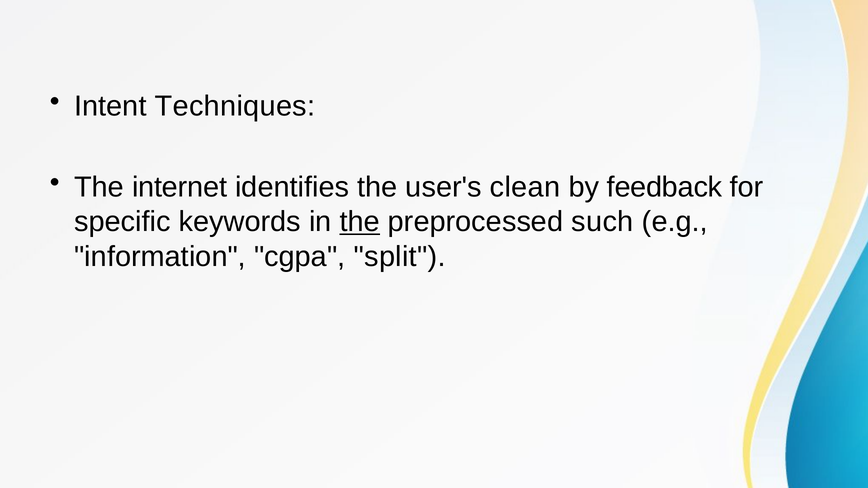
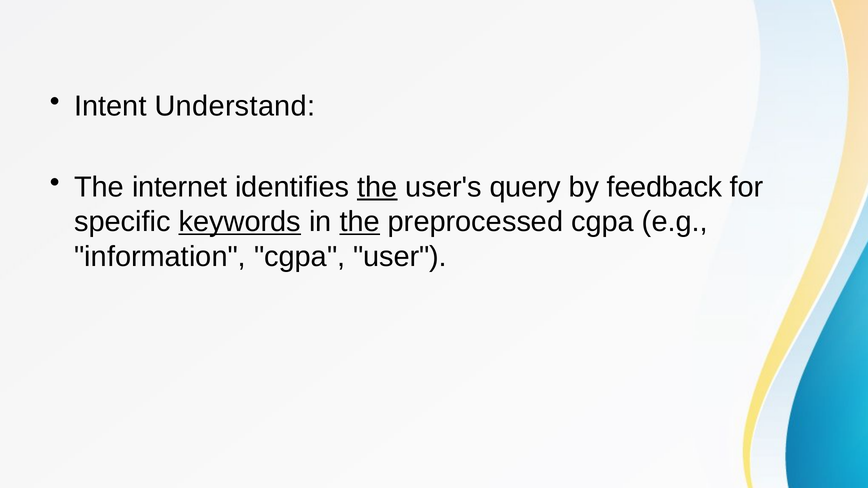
Techniques: Techniques -> Understand
the at (377, 187) underline: none -> present
clean: clean -> query
keywords underline: none -> present
preprocessed such: such -> cgpa
split: split -> user
